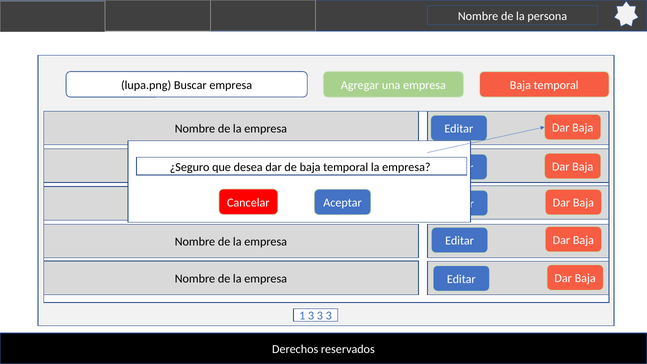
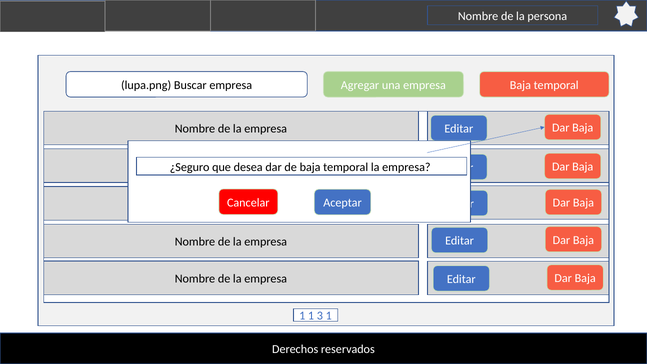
1 3: 3 -> 1
3 at (329, 316): 3 -> 1
